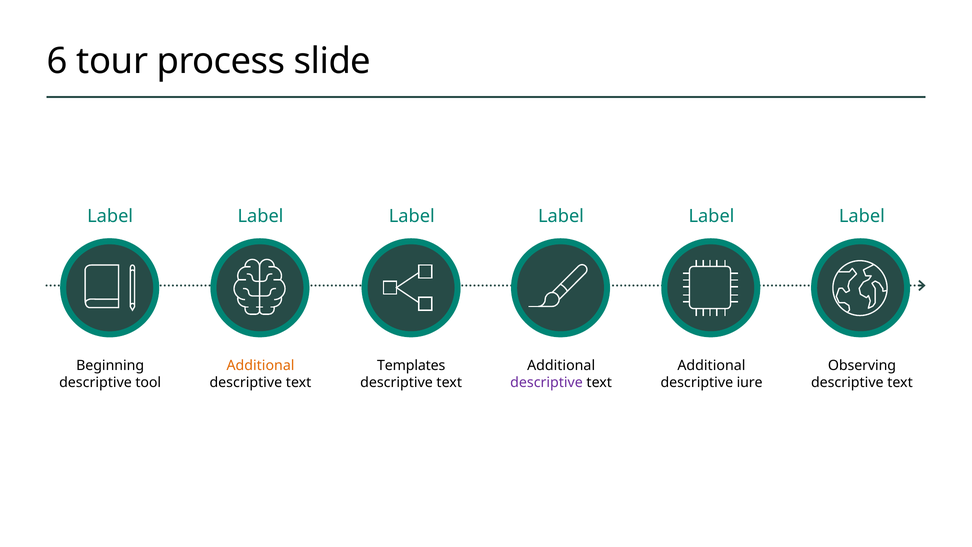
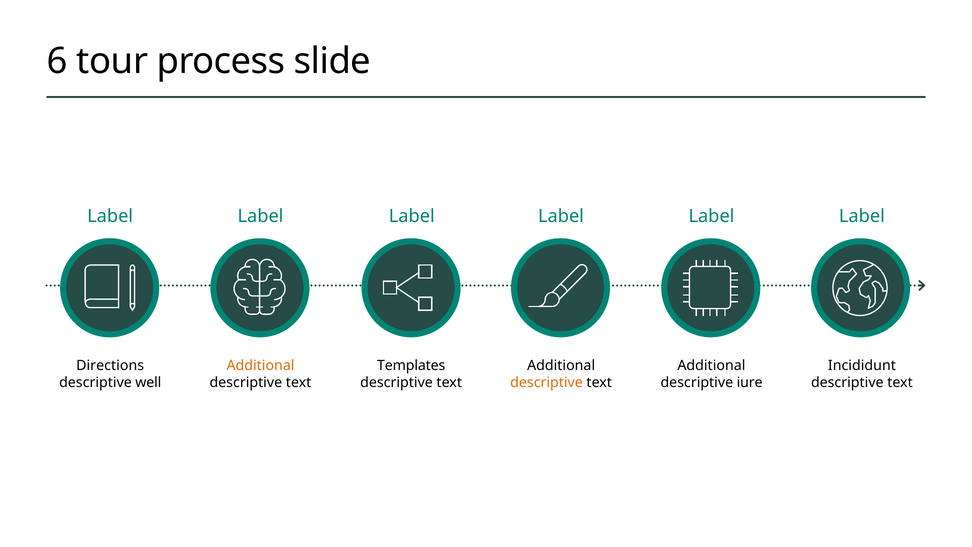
Beginning: Beginning -> Directions
Observing: Observing -> Incididunt
tool: tool -> well
descriptive at (547, 382) colour: purple -> orange
